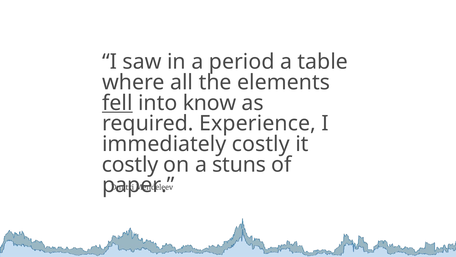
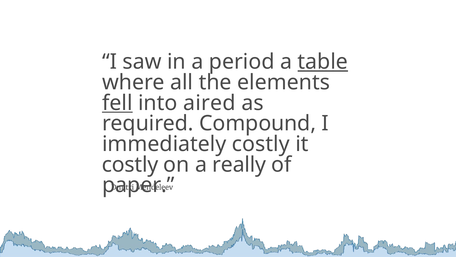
table underline: none -> present
know: know -> aired
Experience: Experience -> Compound
stuns: stuns -> really
